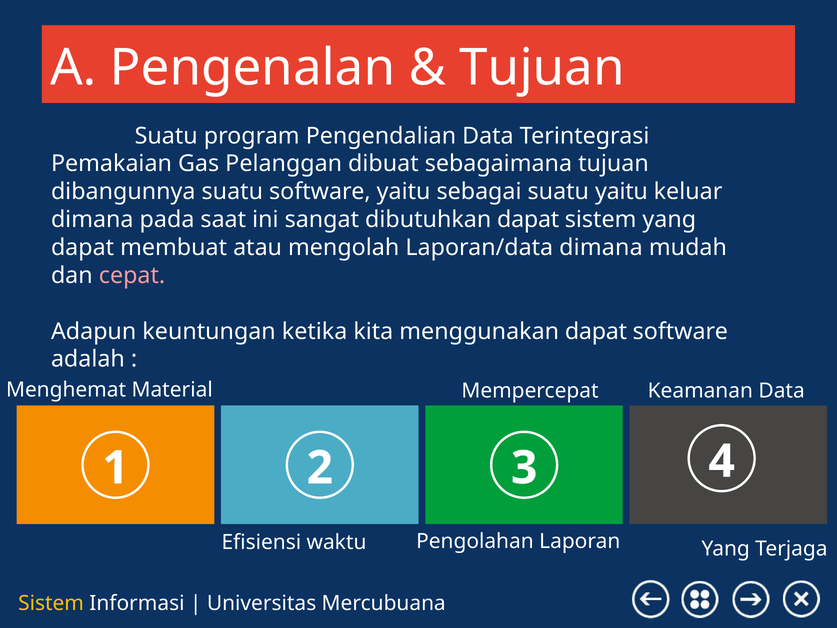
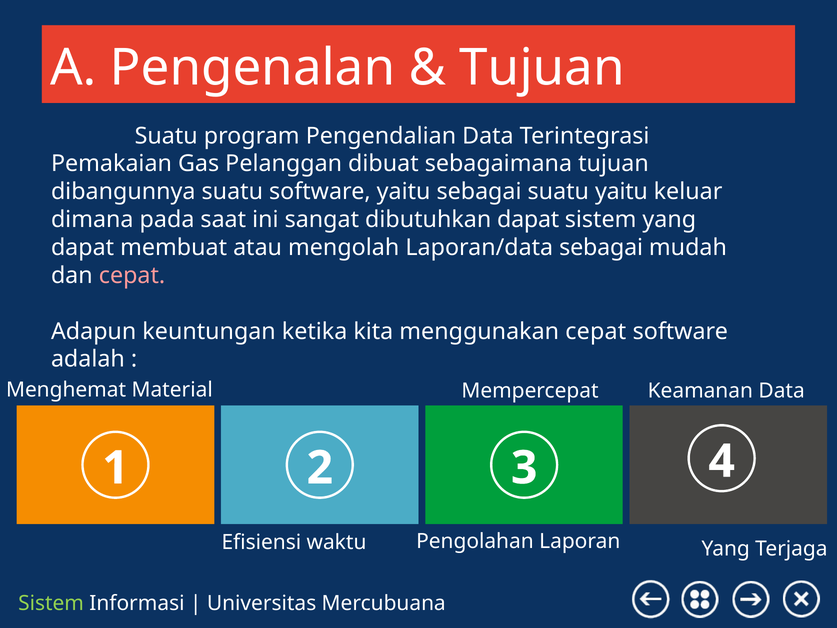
Laporan/data dimana: dimana -> sebagai
menggunakan dapat: dapat -> cepat
Sistem at (51, 603) colour: yellow -> light green
